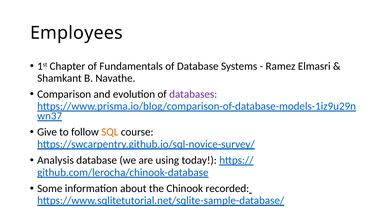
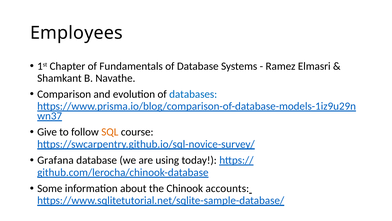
databases colour: purple -> blue
Analysis: Analysis -> Grafana
recorded: recorded -> accounts
